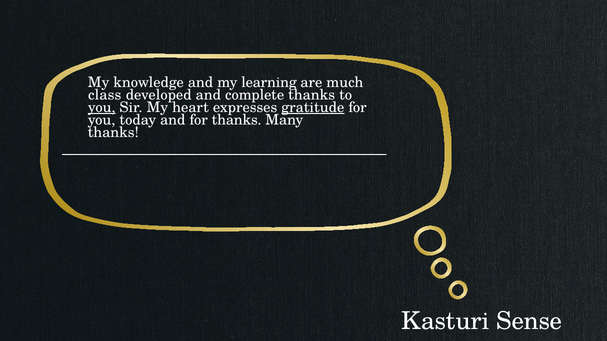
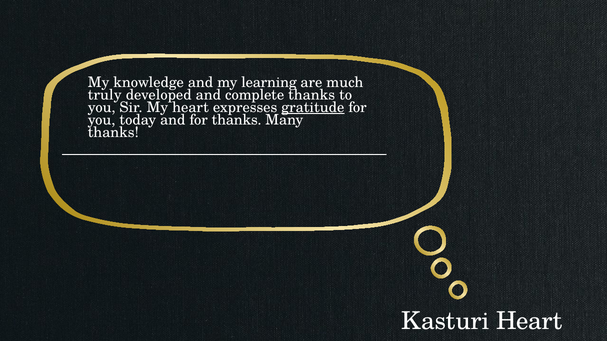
class: class -> truly
you at (102, 107) underline: present -> none
Kasturi Sense: Sense -> Heart
